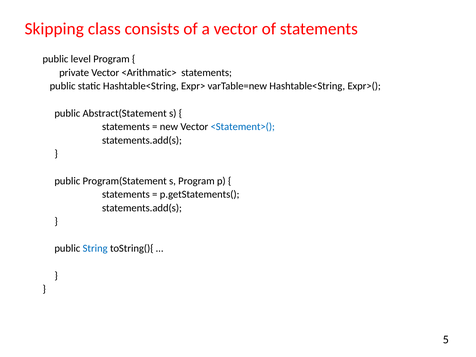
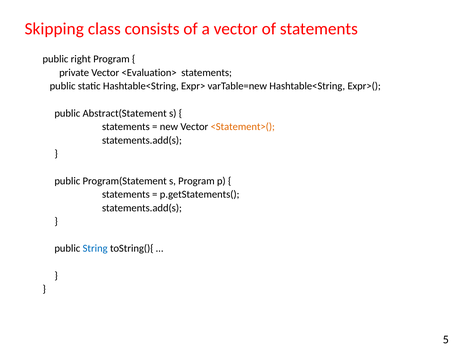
level: level -> right
<Arithmatic>: <Arithmatic> -> <Evaluation>
<Statement>( colour: blue -> orange
